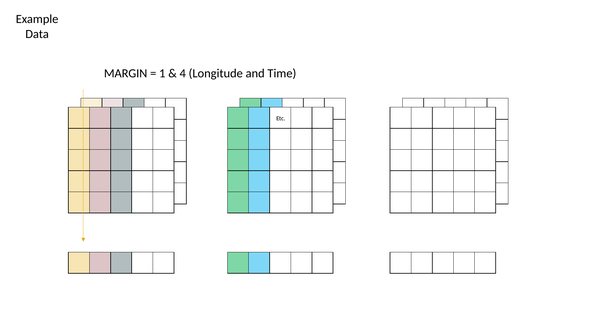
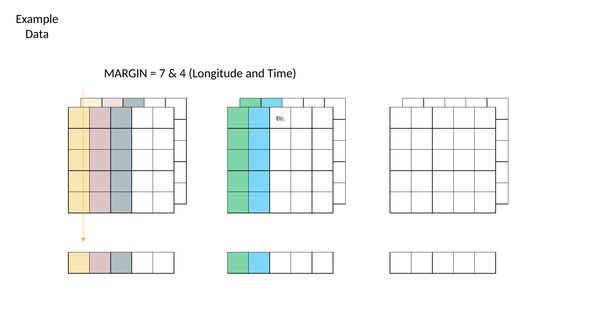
1: 1 -> 7
